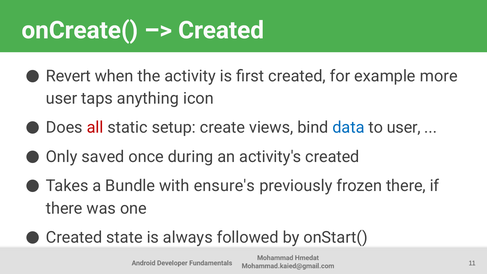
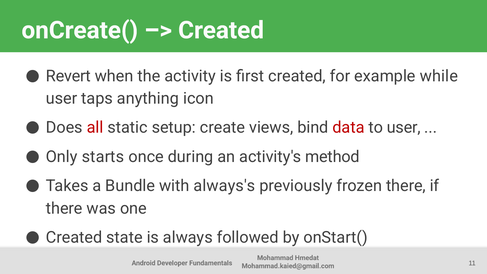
more: more -> while
data colour: blue -> red
saved: saved -> starts
activity's created: created -> method
ensure's: ensure's -> always's
